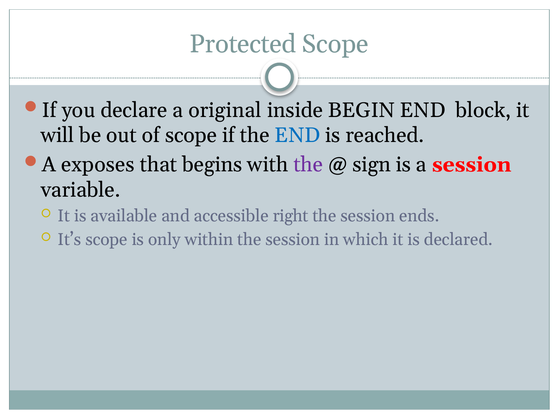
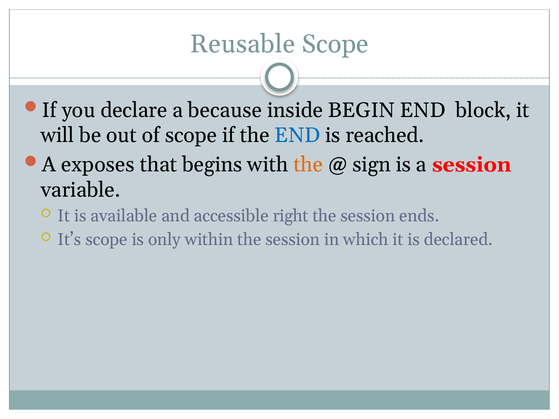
Protected: Protected -> Reusable
original: original -> because
the at (308, 165) colour: purple -> orange
